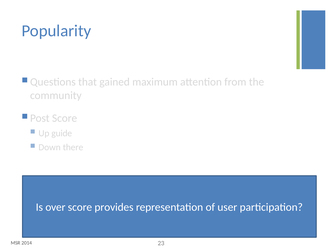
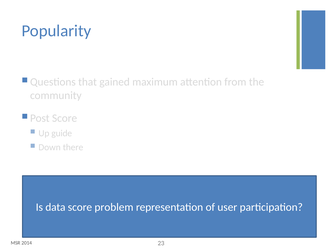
over: over -> data
provides: provides -> problem
